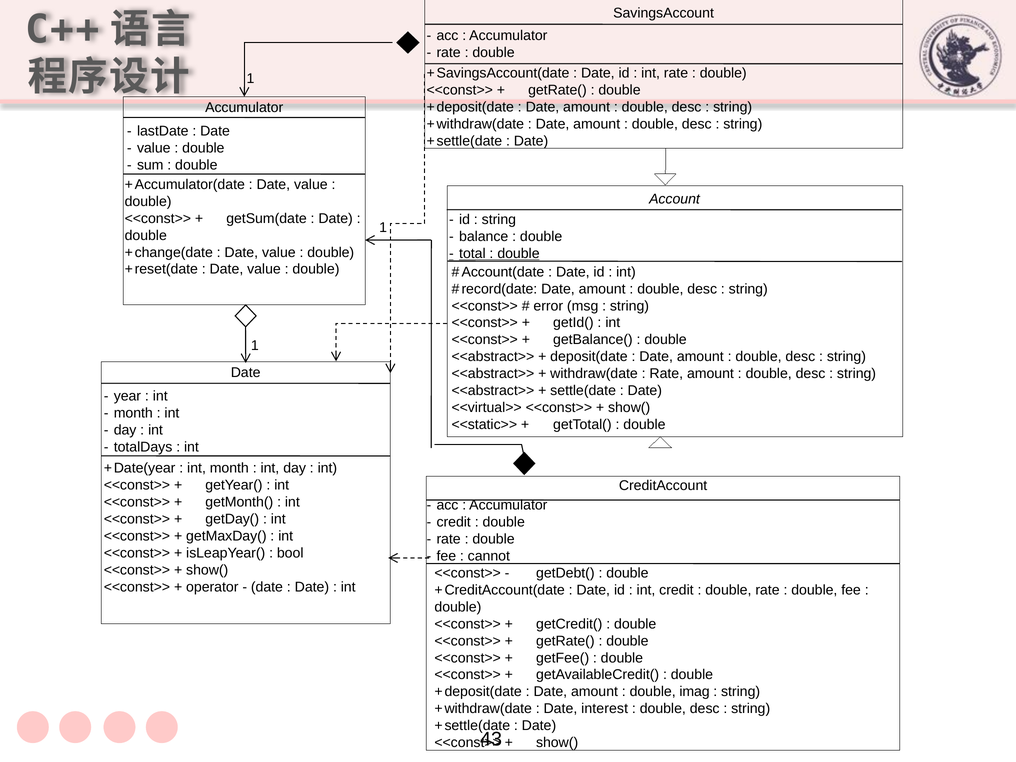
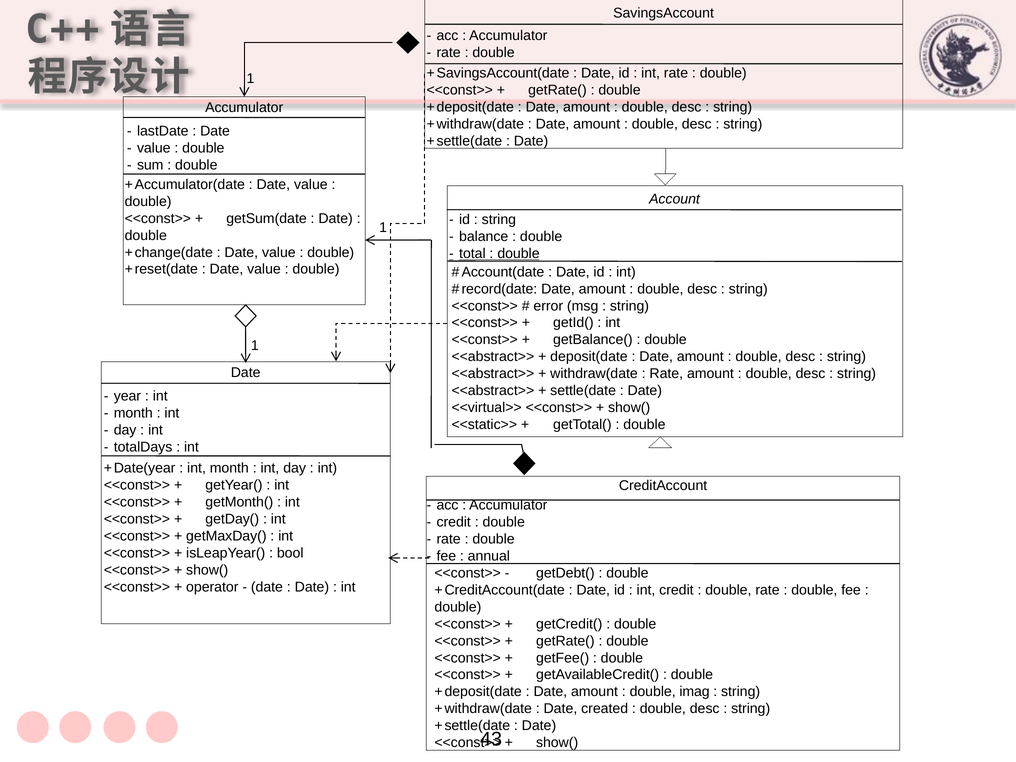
cannot: cannot -> annual
interest: interest -> created
